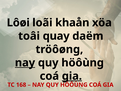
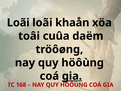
Lôøi at (18, 23): Lôøi -> Loãi
quay: quay -> cuûa
nay at (25, 63) underline: present -> none
